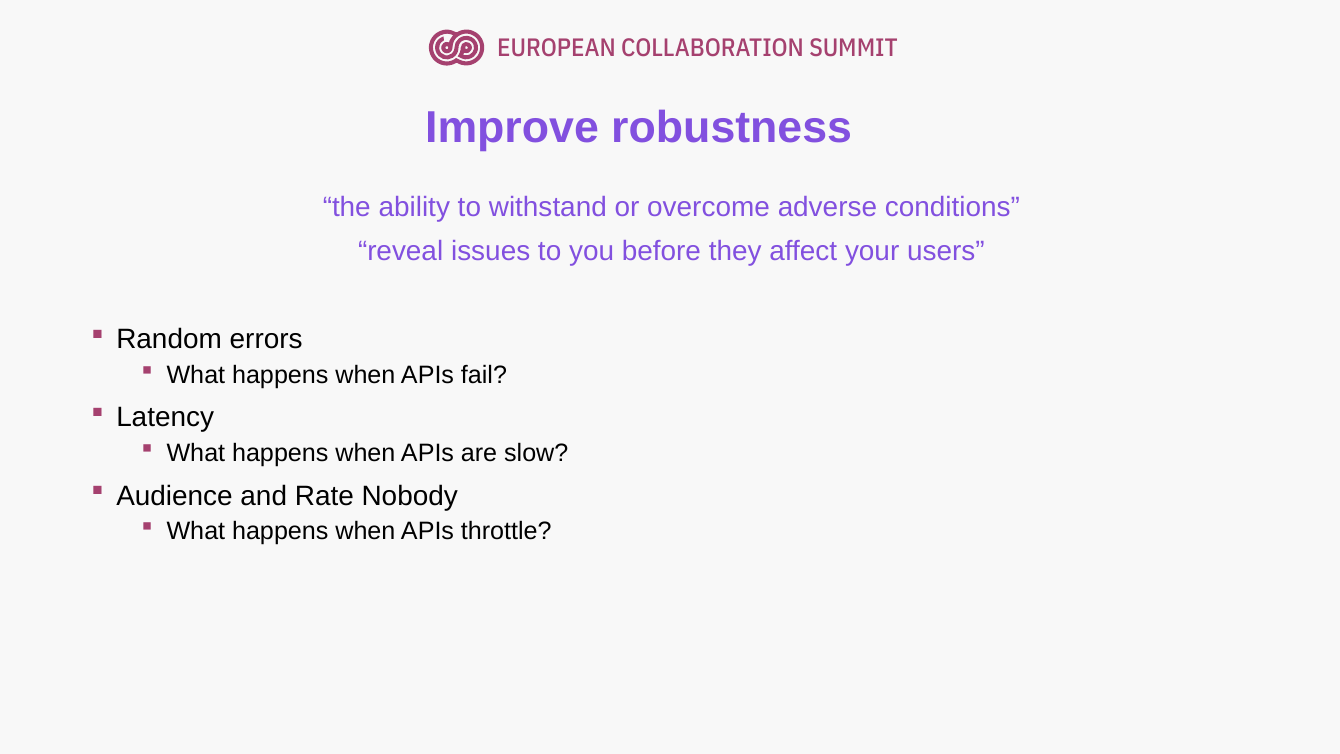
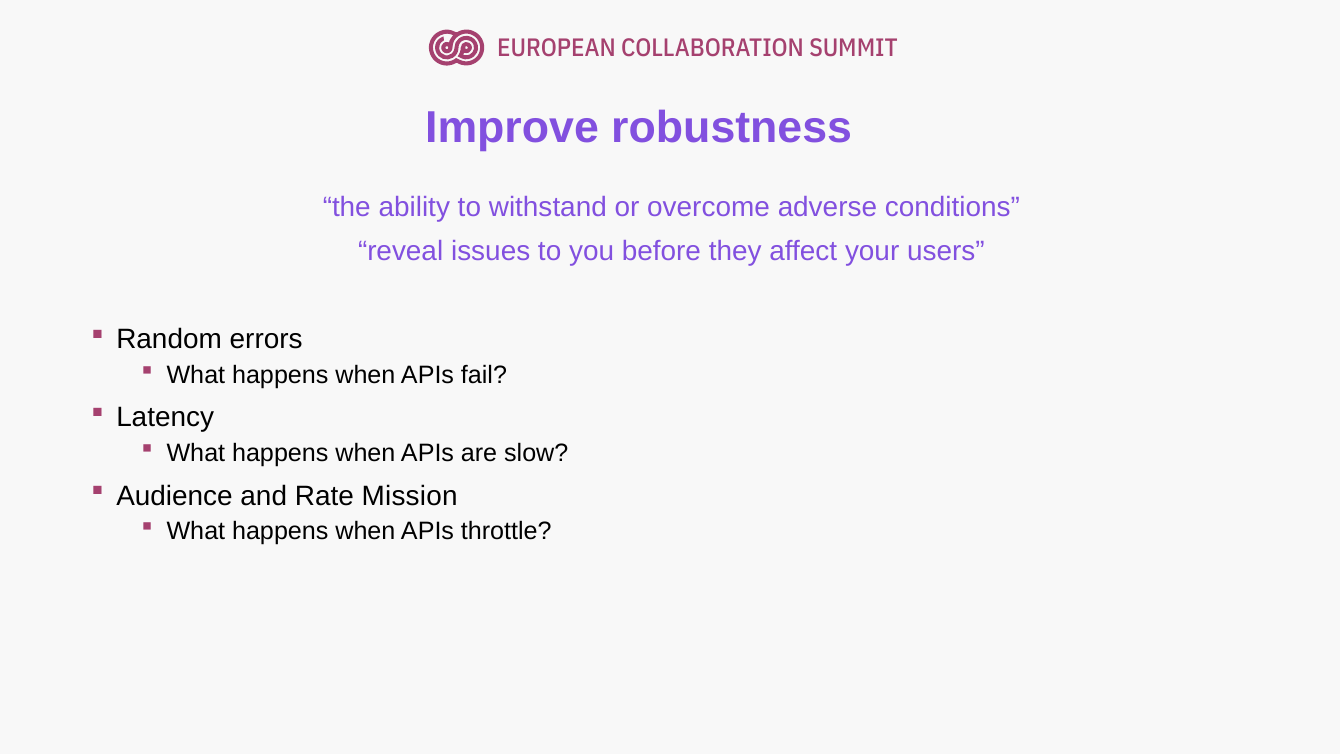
Nobody: Nobody -> Mission
